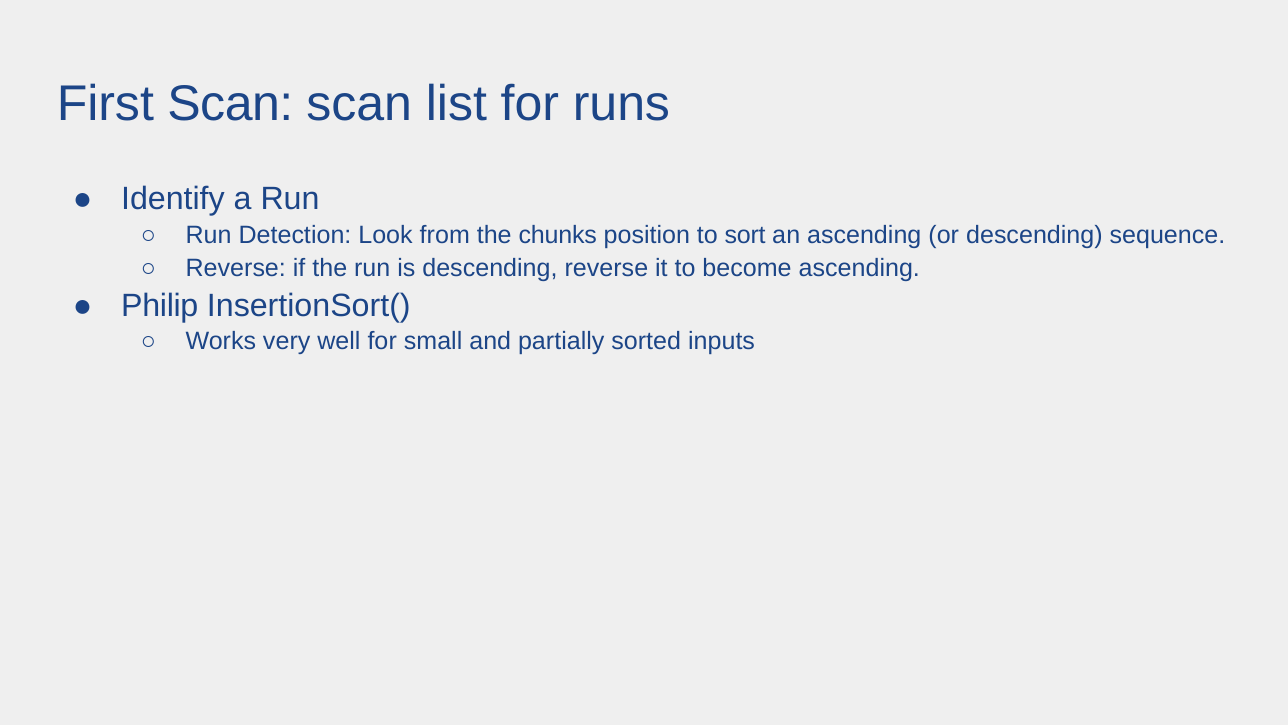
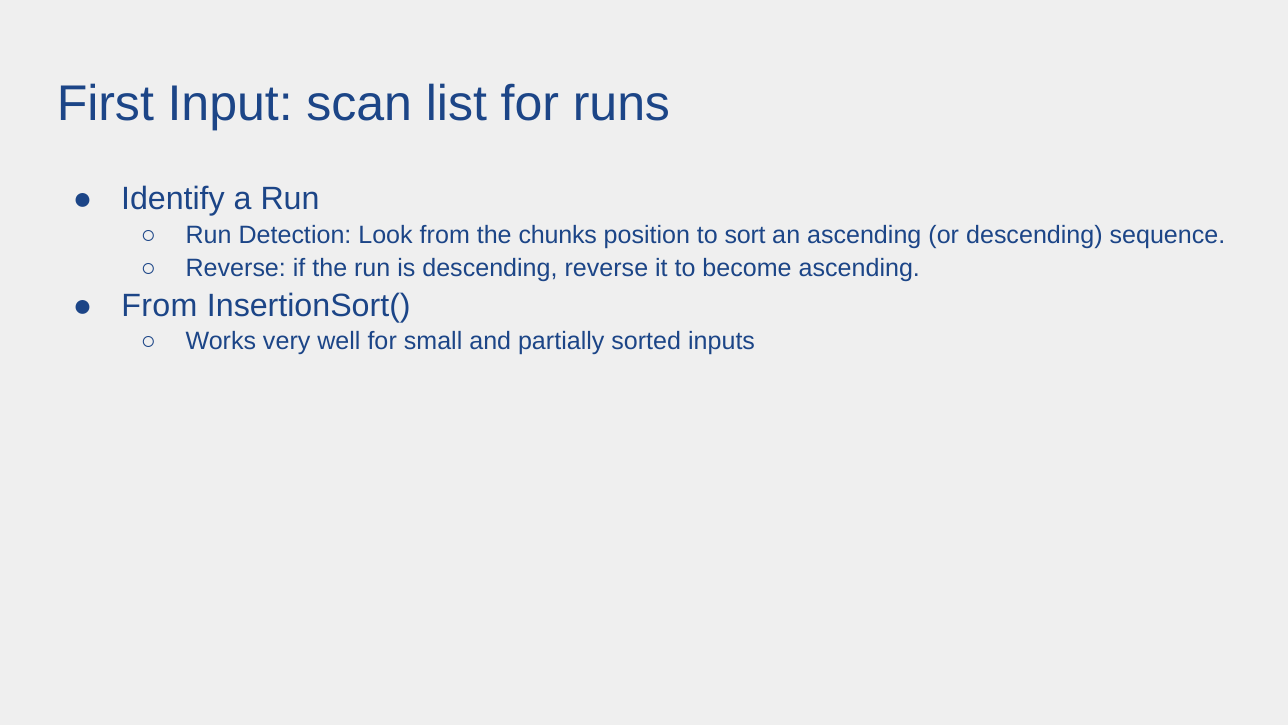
First Scan: Scan -> Input
Philip at (160, 305): Philip -> From
